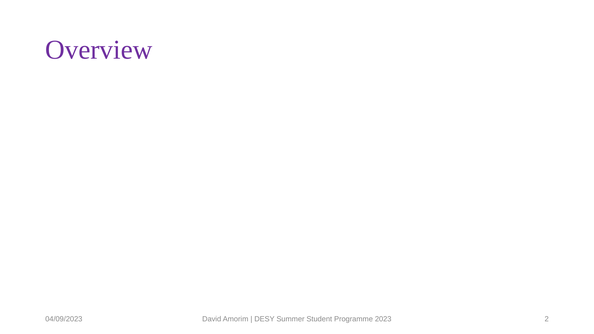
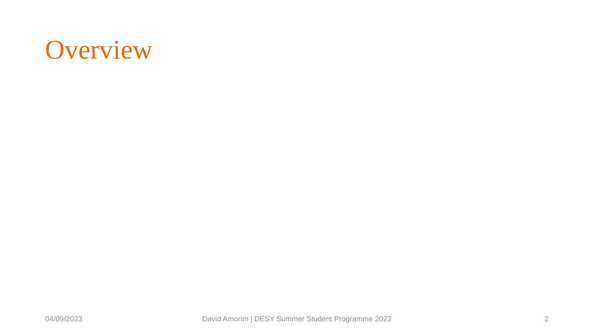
Overview colour: purple -> orange
